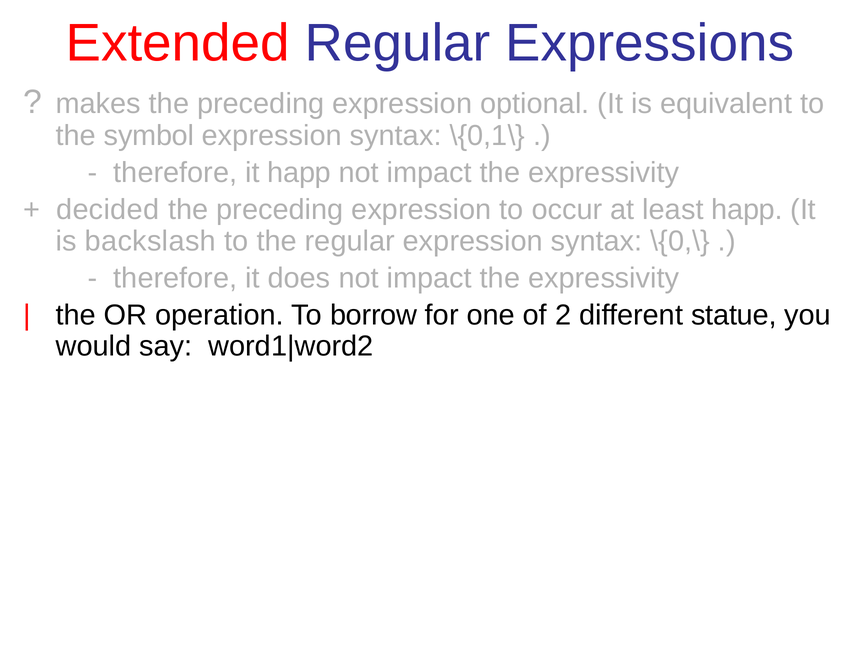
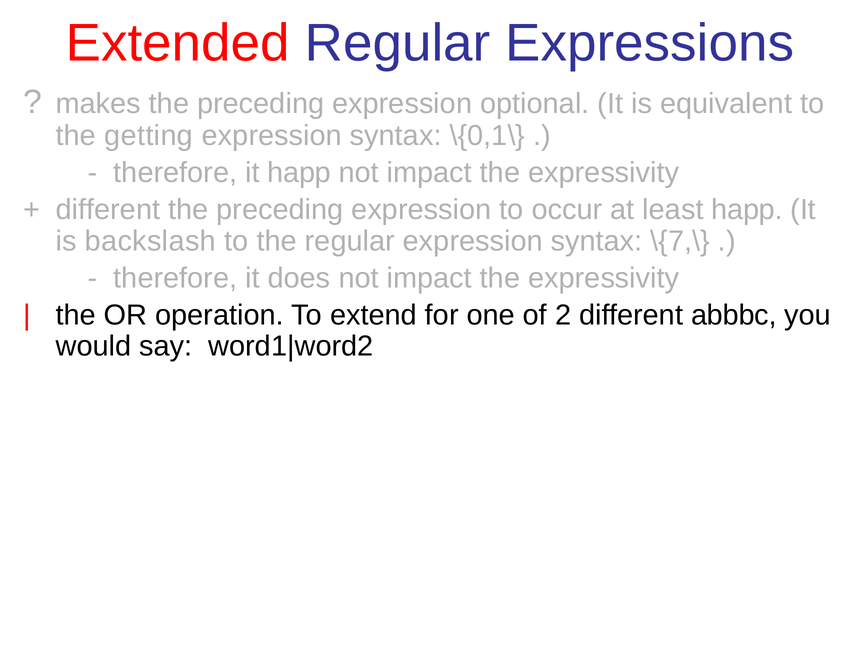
symbol: symbol -> getting
decided at (108, 210): decided -> different
\{0,\: \{0,\ -> \{7,\
borrow: borrow -> extend
statue: statue -> abbbc
